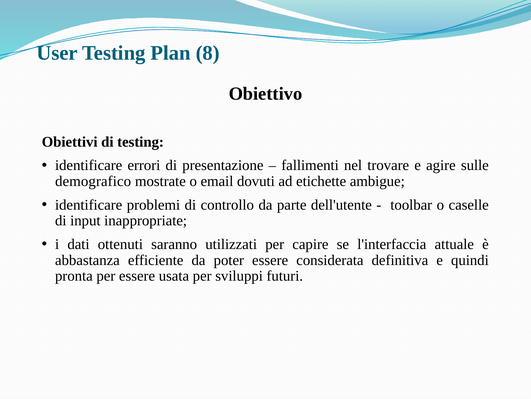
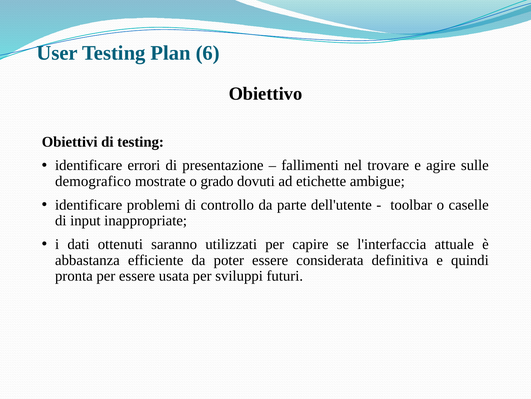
8: 8 -> 6
email: email -> grado
